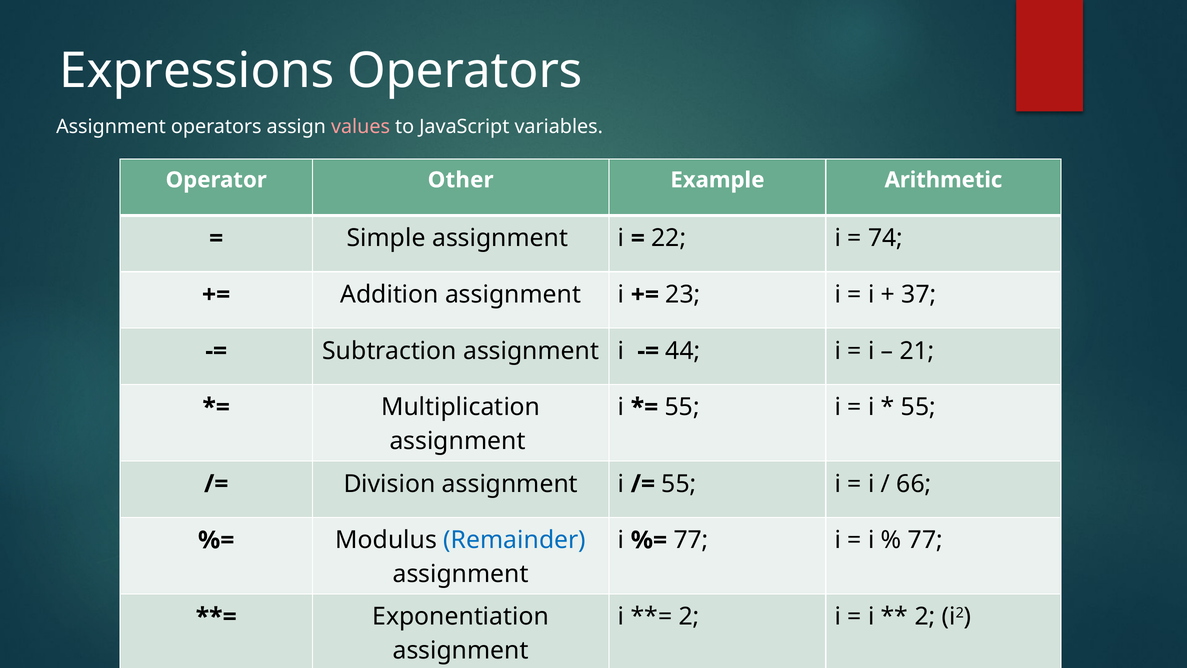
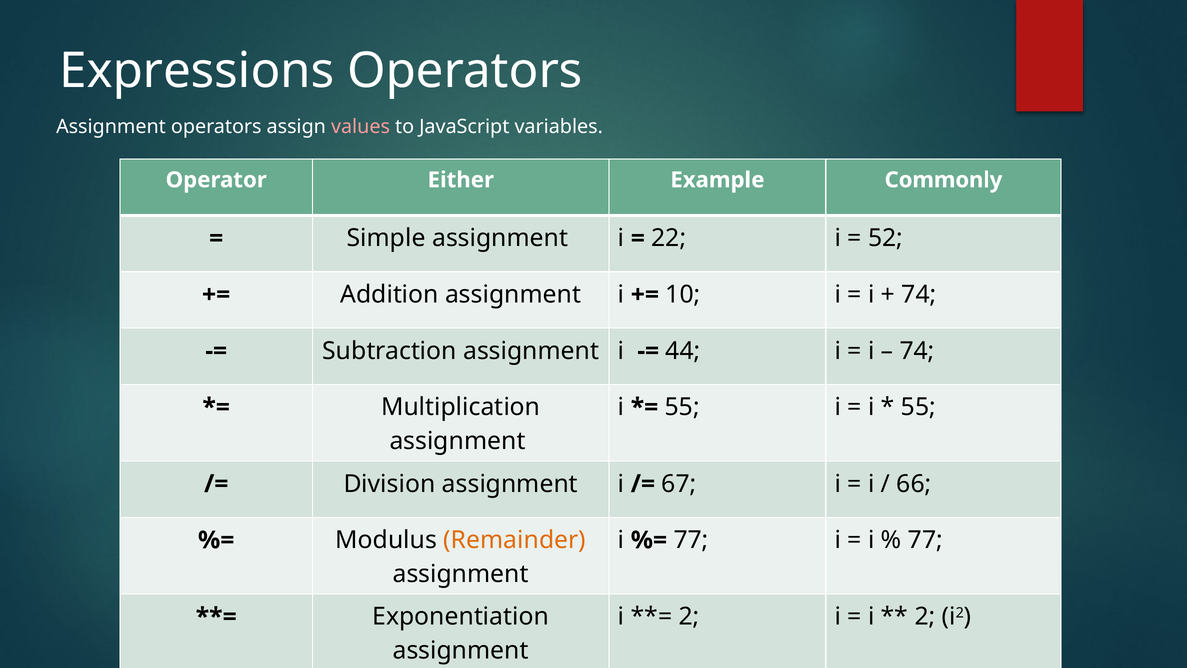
Other: Other -> Either
Arithmetic: Arithmetic -> Commonly
74: 74 -> 52
23: 23 -> 10
37 at (919, 294): 37 -> 74
21 at (917, 351): 21 -> 74
55 at (679, 484): 55 -> 67
Remainder colour: blue -> orange
